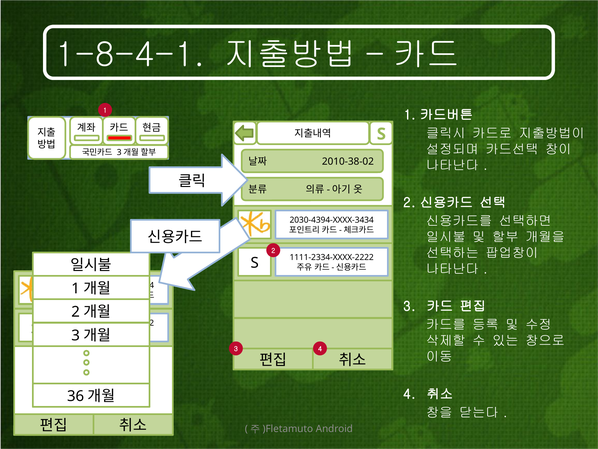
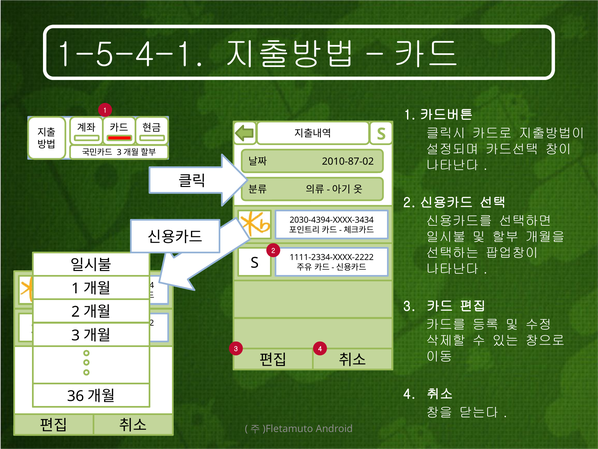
1-8-4-1: 1-8-4-1 -> 1-5-4-1
2010-38-02: 2010-38-02 -> 2010-87-02
